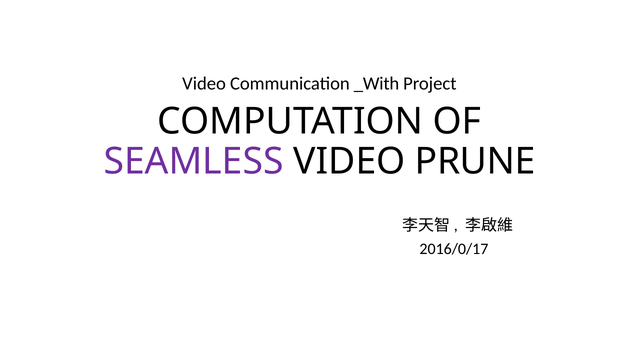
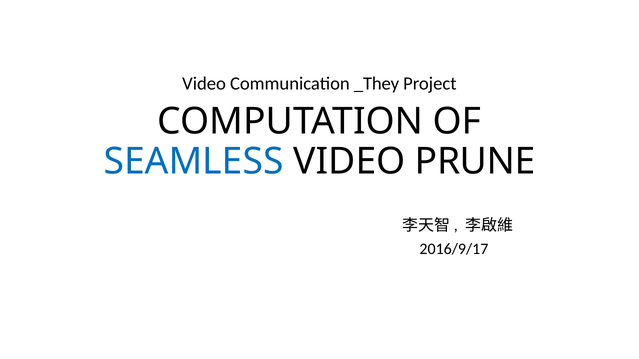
_With: _With -> _They
SEAMLESS colour: purple -> blue
2016/0/17: 2016/0/17 -> 2016/9/17
